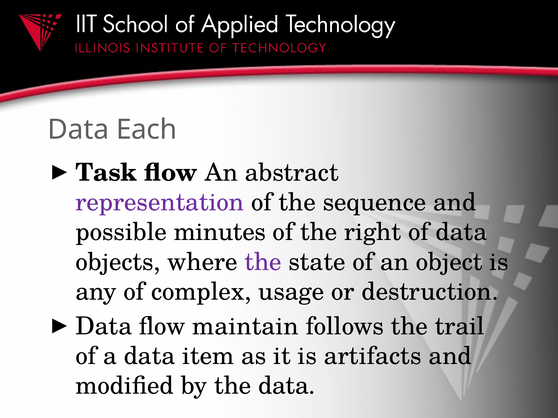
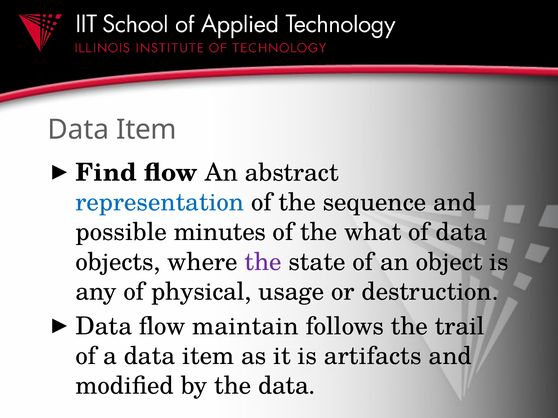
Each at (146, 130): Each -> Item
Task: Task -> Find
representation colour: purple -> blue
right: right -> what
complex: complex -> physical
